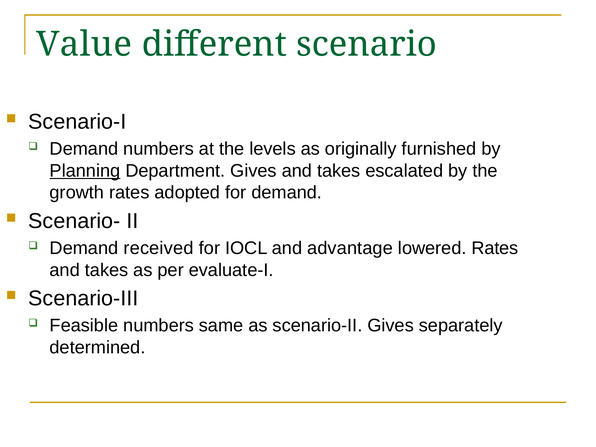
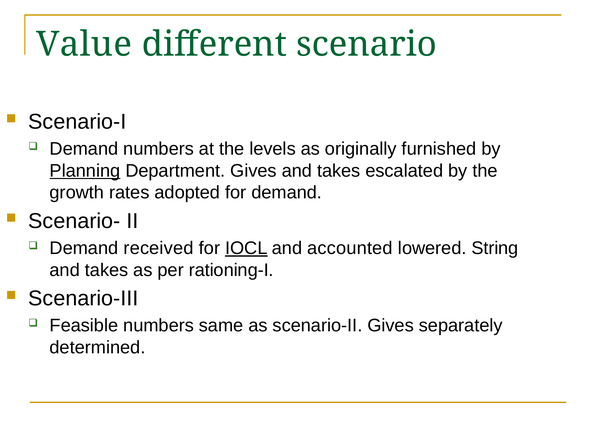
IOCL underline: none -> present
advantage: advantage -> accounted
lowered Rates: Rates -> String
evaluate-I: evaluate-I -> rationing-I
